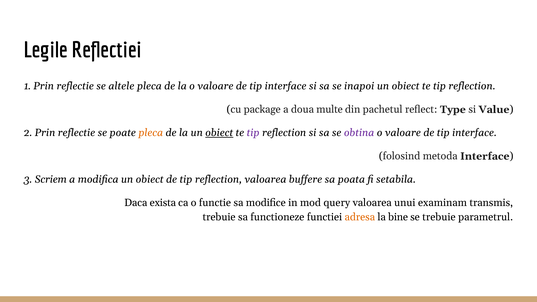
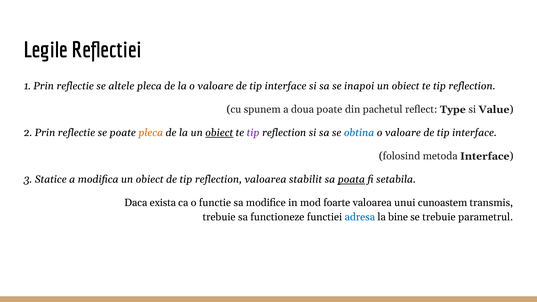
package: package -> spunem
doua multe: multe -> poate
obtina colour: purple -> blue
Scriem: Scriem -> Statice
buffere: buffere -> stabilit
poata underline: none -> present
query: query -> foarte
examinam: examinam -> cunoastem
adresa colour: orange -> blue
